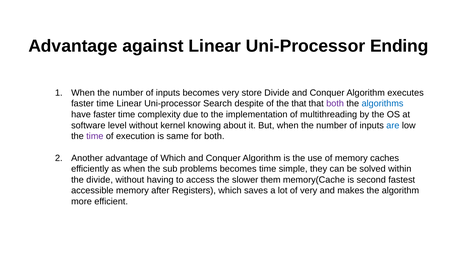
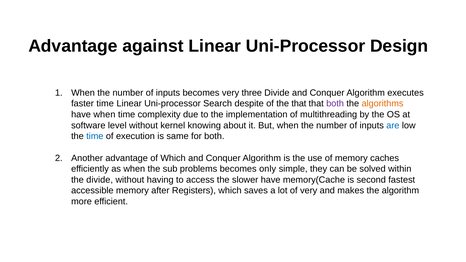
Ending: Ending -> Design
store: store -> three
algorithms colour: blue -> orange
have faster: faster -> when
time at (95, 136) colour: purple -> blue
becomes time: time -> only
slower them: them -> have
